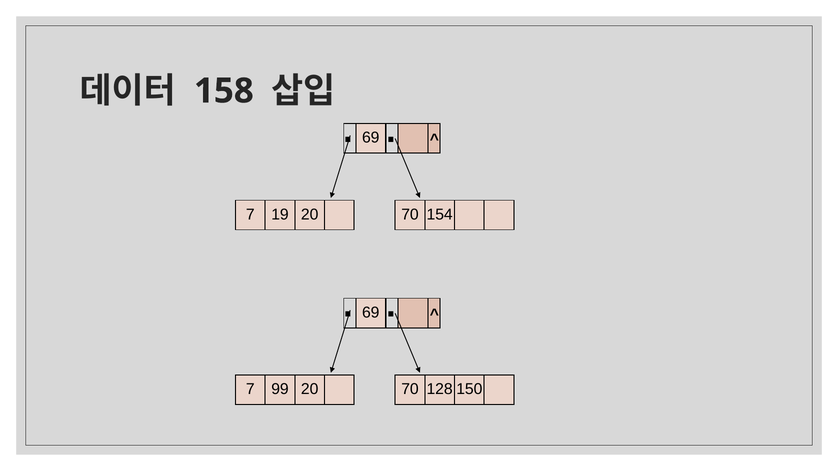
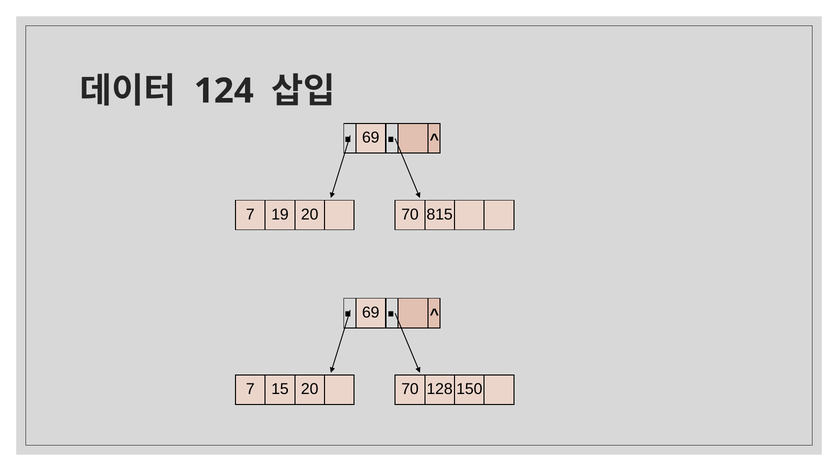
158: 158 -> 124
154: 154 -> 815
99: 99 -> 15
